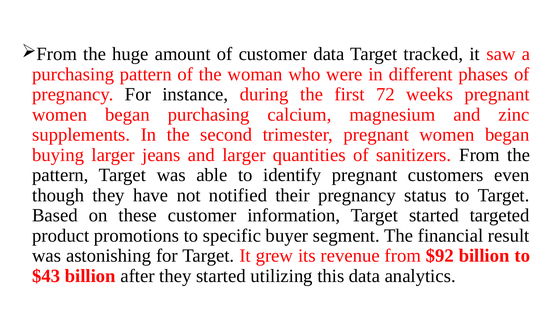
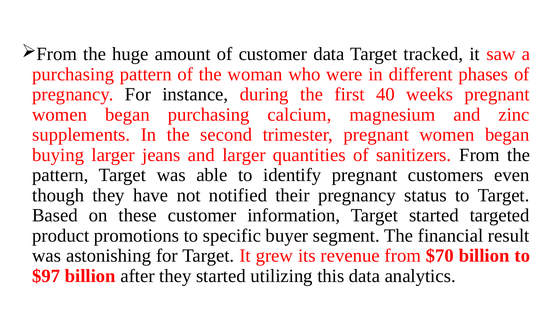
72: 72 -> 40
$92: $92 -> $70
$43: $43 -> $97
